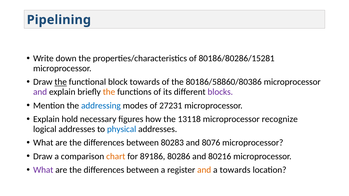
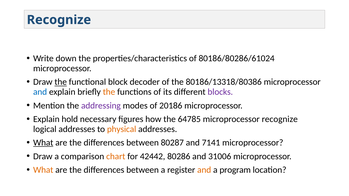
Pipelining at (59, 20): Pipelining -> Recognize
80186/80286/15281: 80186/80286/15281 -> 80186/80286/61024
block towards: towards -> decoder
80186/58860/80386: 80186/58860/80386 -> 80186/13318/80386
and at (40, 92) colour: purple -> blue
addressing colour: blue -> purple
27231: 27231 -> 20186
13118: 13118 -> 64785
physical colour: blue -> orange
What at (43, 143) underline: none -> present
80283: 80283 -> 80287
8076: 8076 -> 7141
89186: 89186 -> 42442
80216: 80216 -> 31006
What at (43, 170) colour: purple -> orange
a towards: towards -> program
